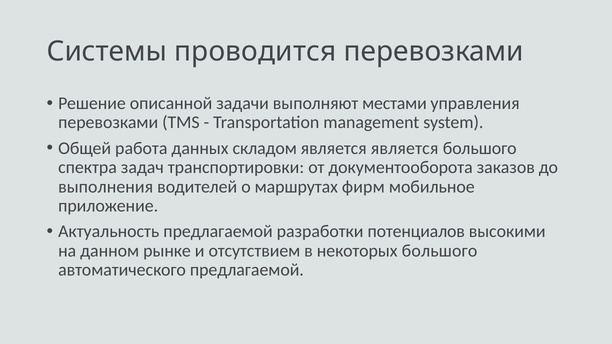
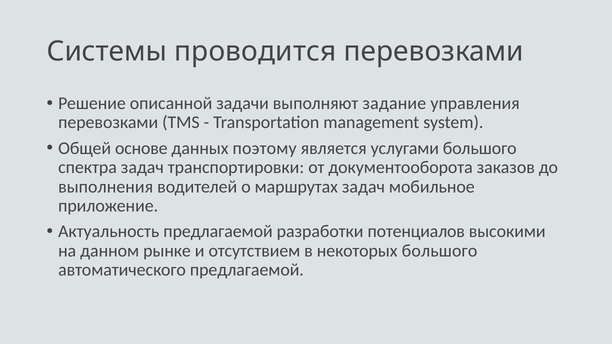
местами: местами -> задание
работа: работа -> основе
складом: складом -> поэтому
является является: является -> услугами
маршрутах фирм: фирм -> задач
